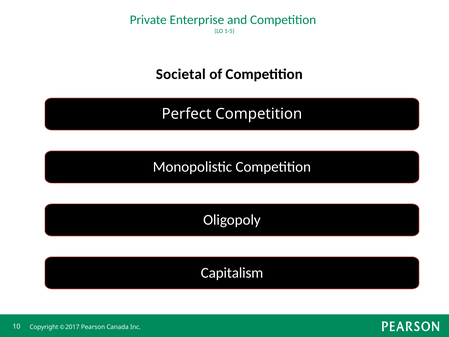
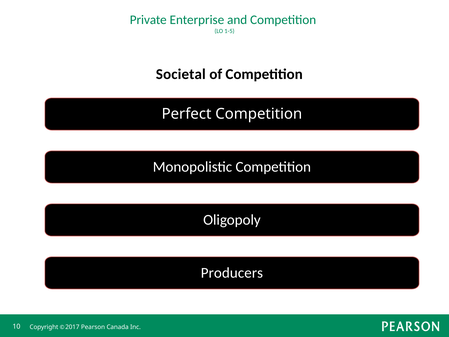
Capitalism: Capitalism -> Producers
